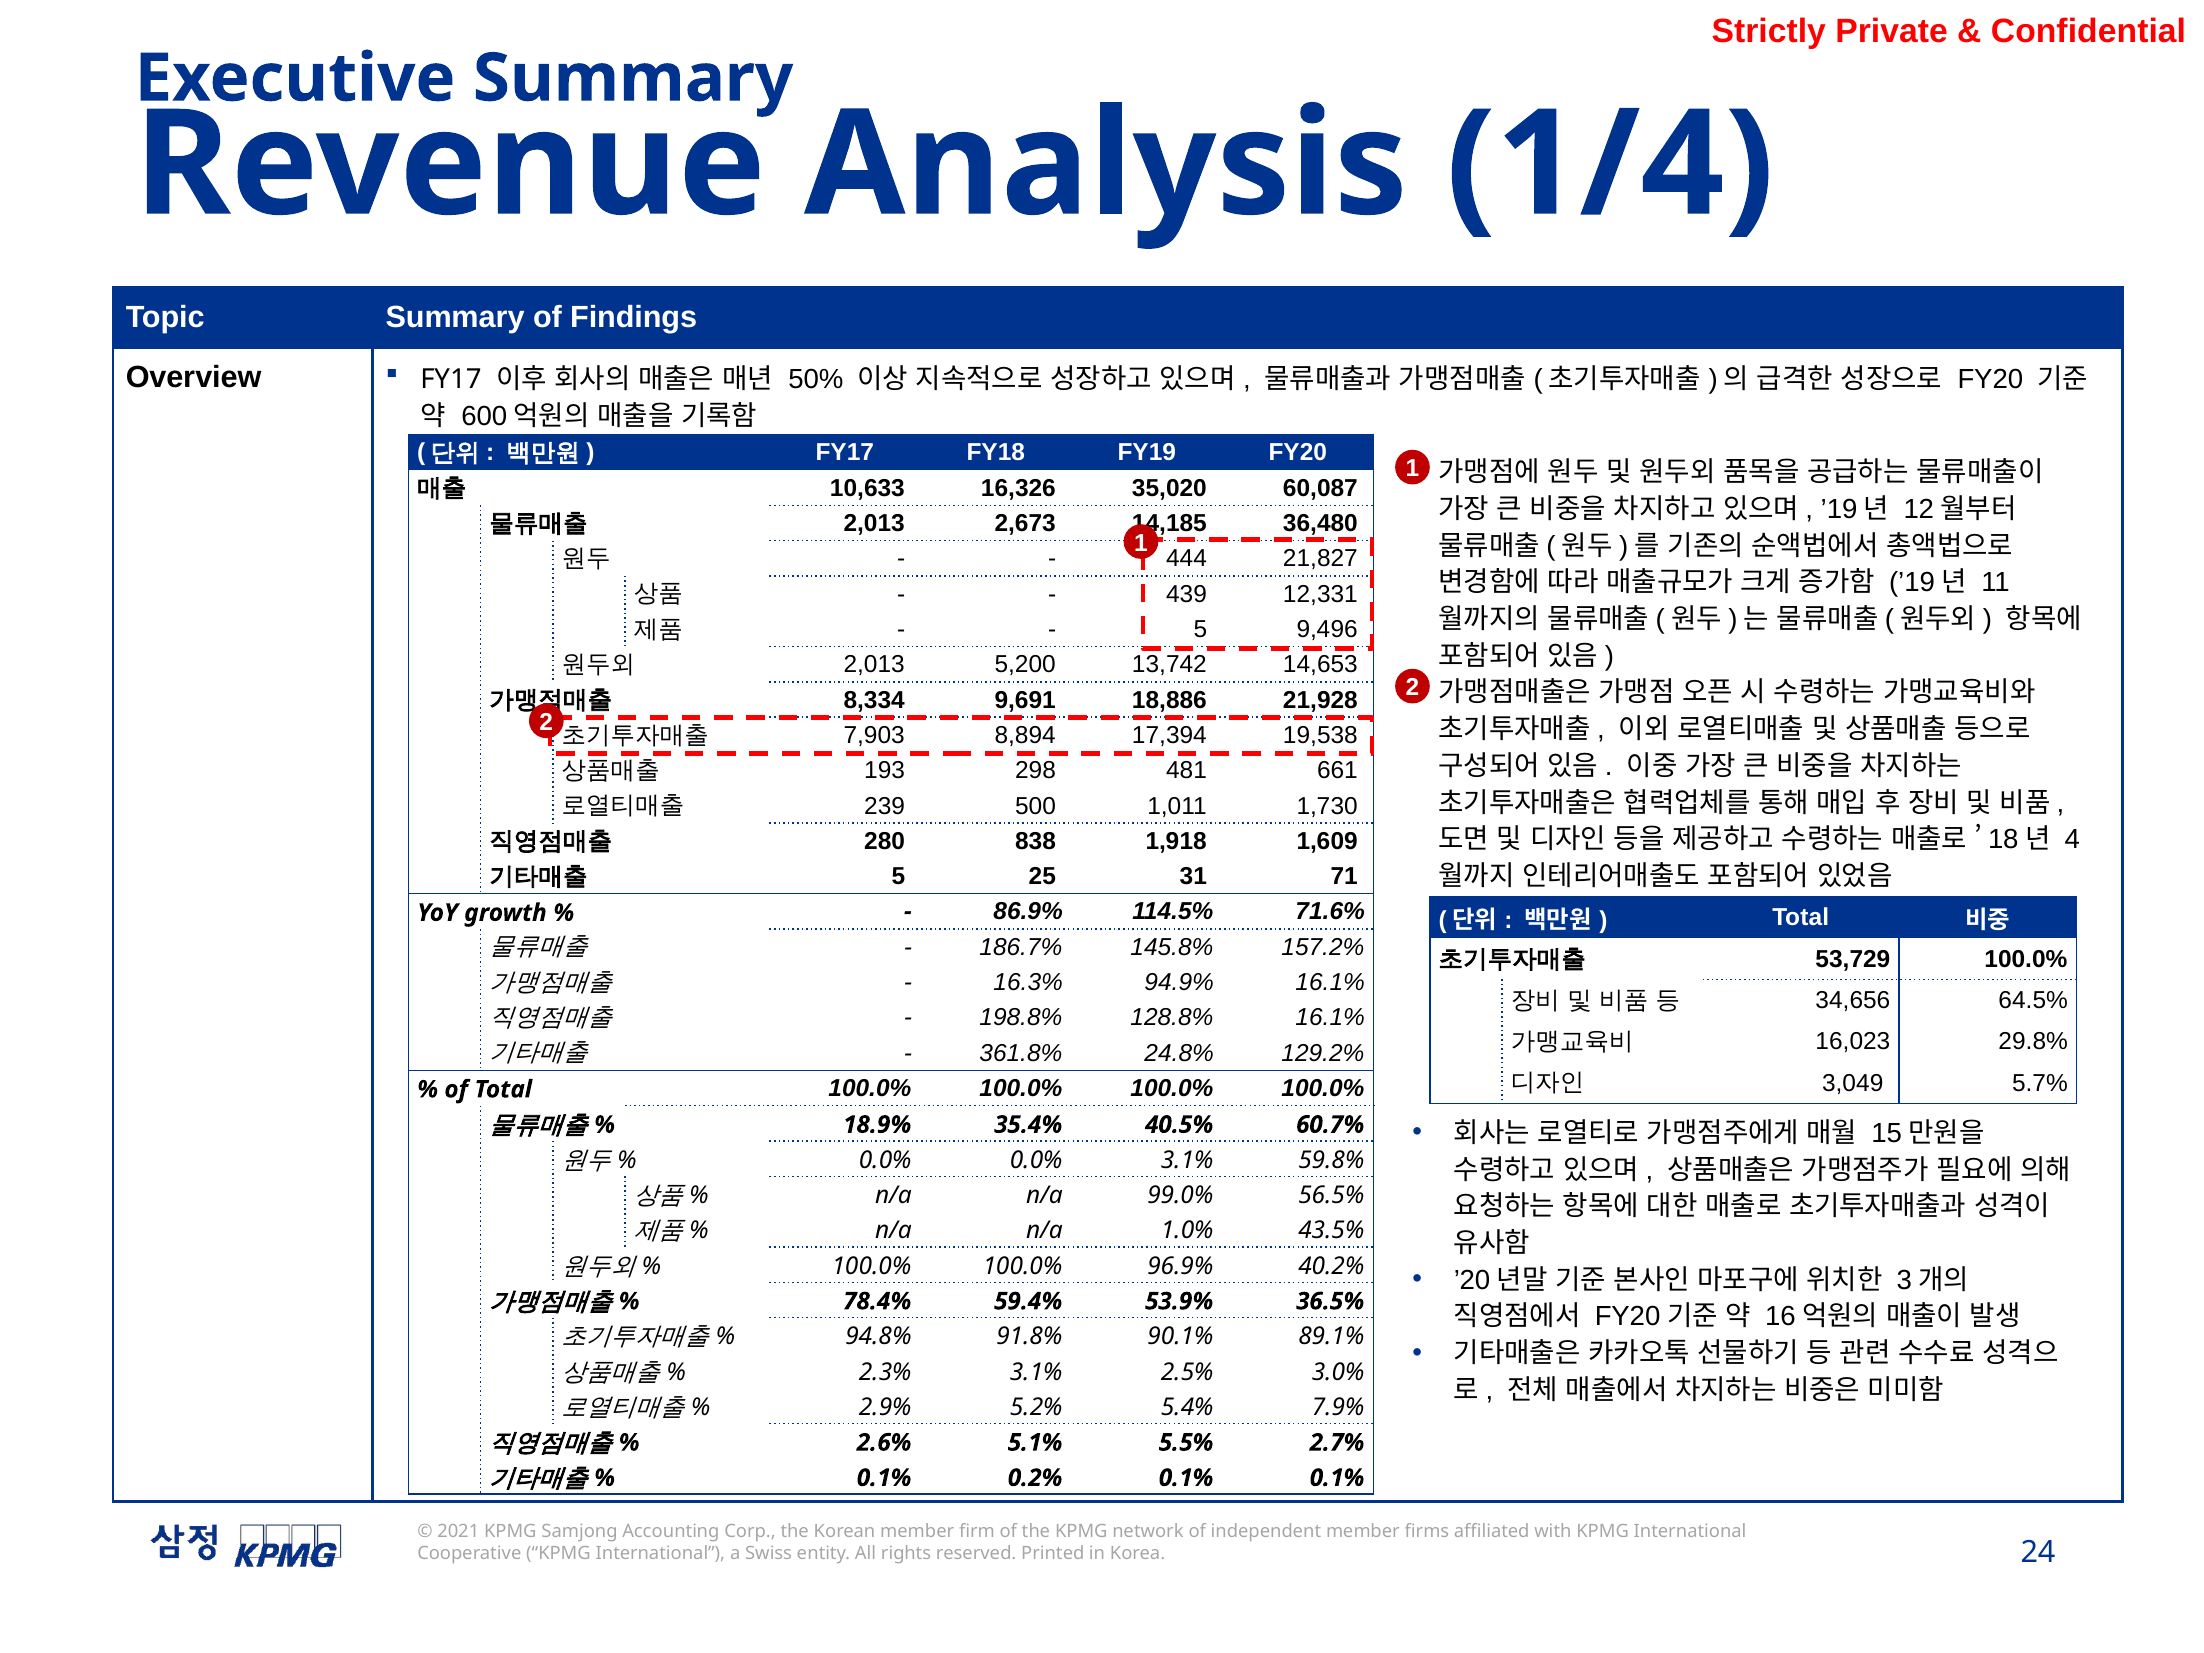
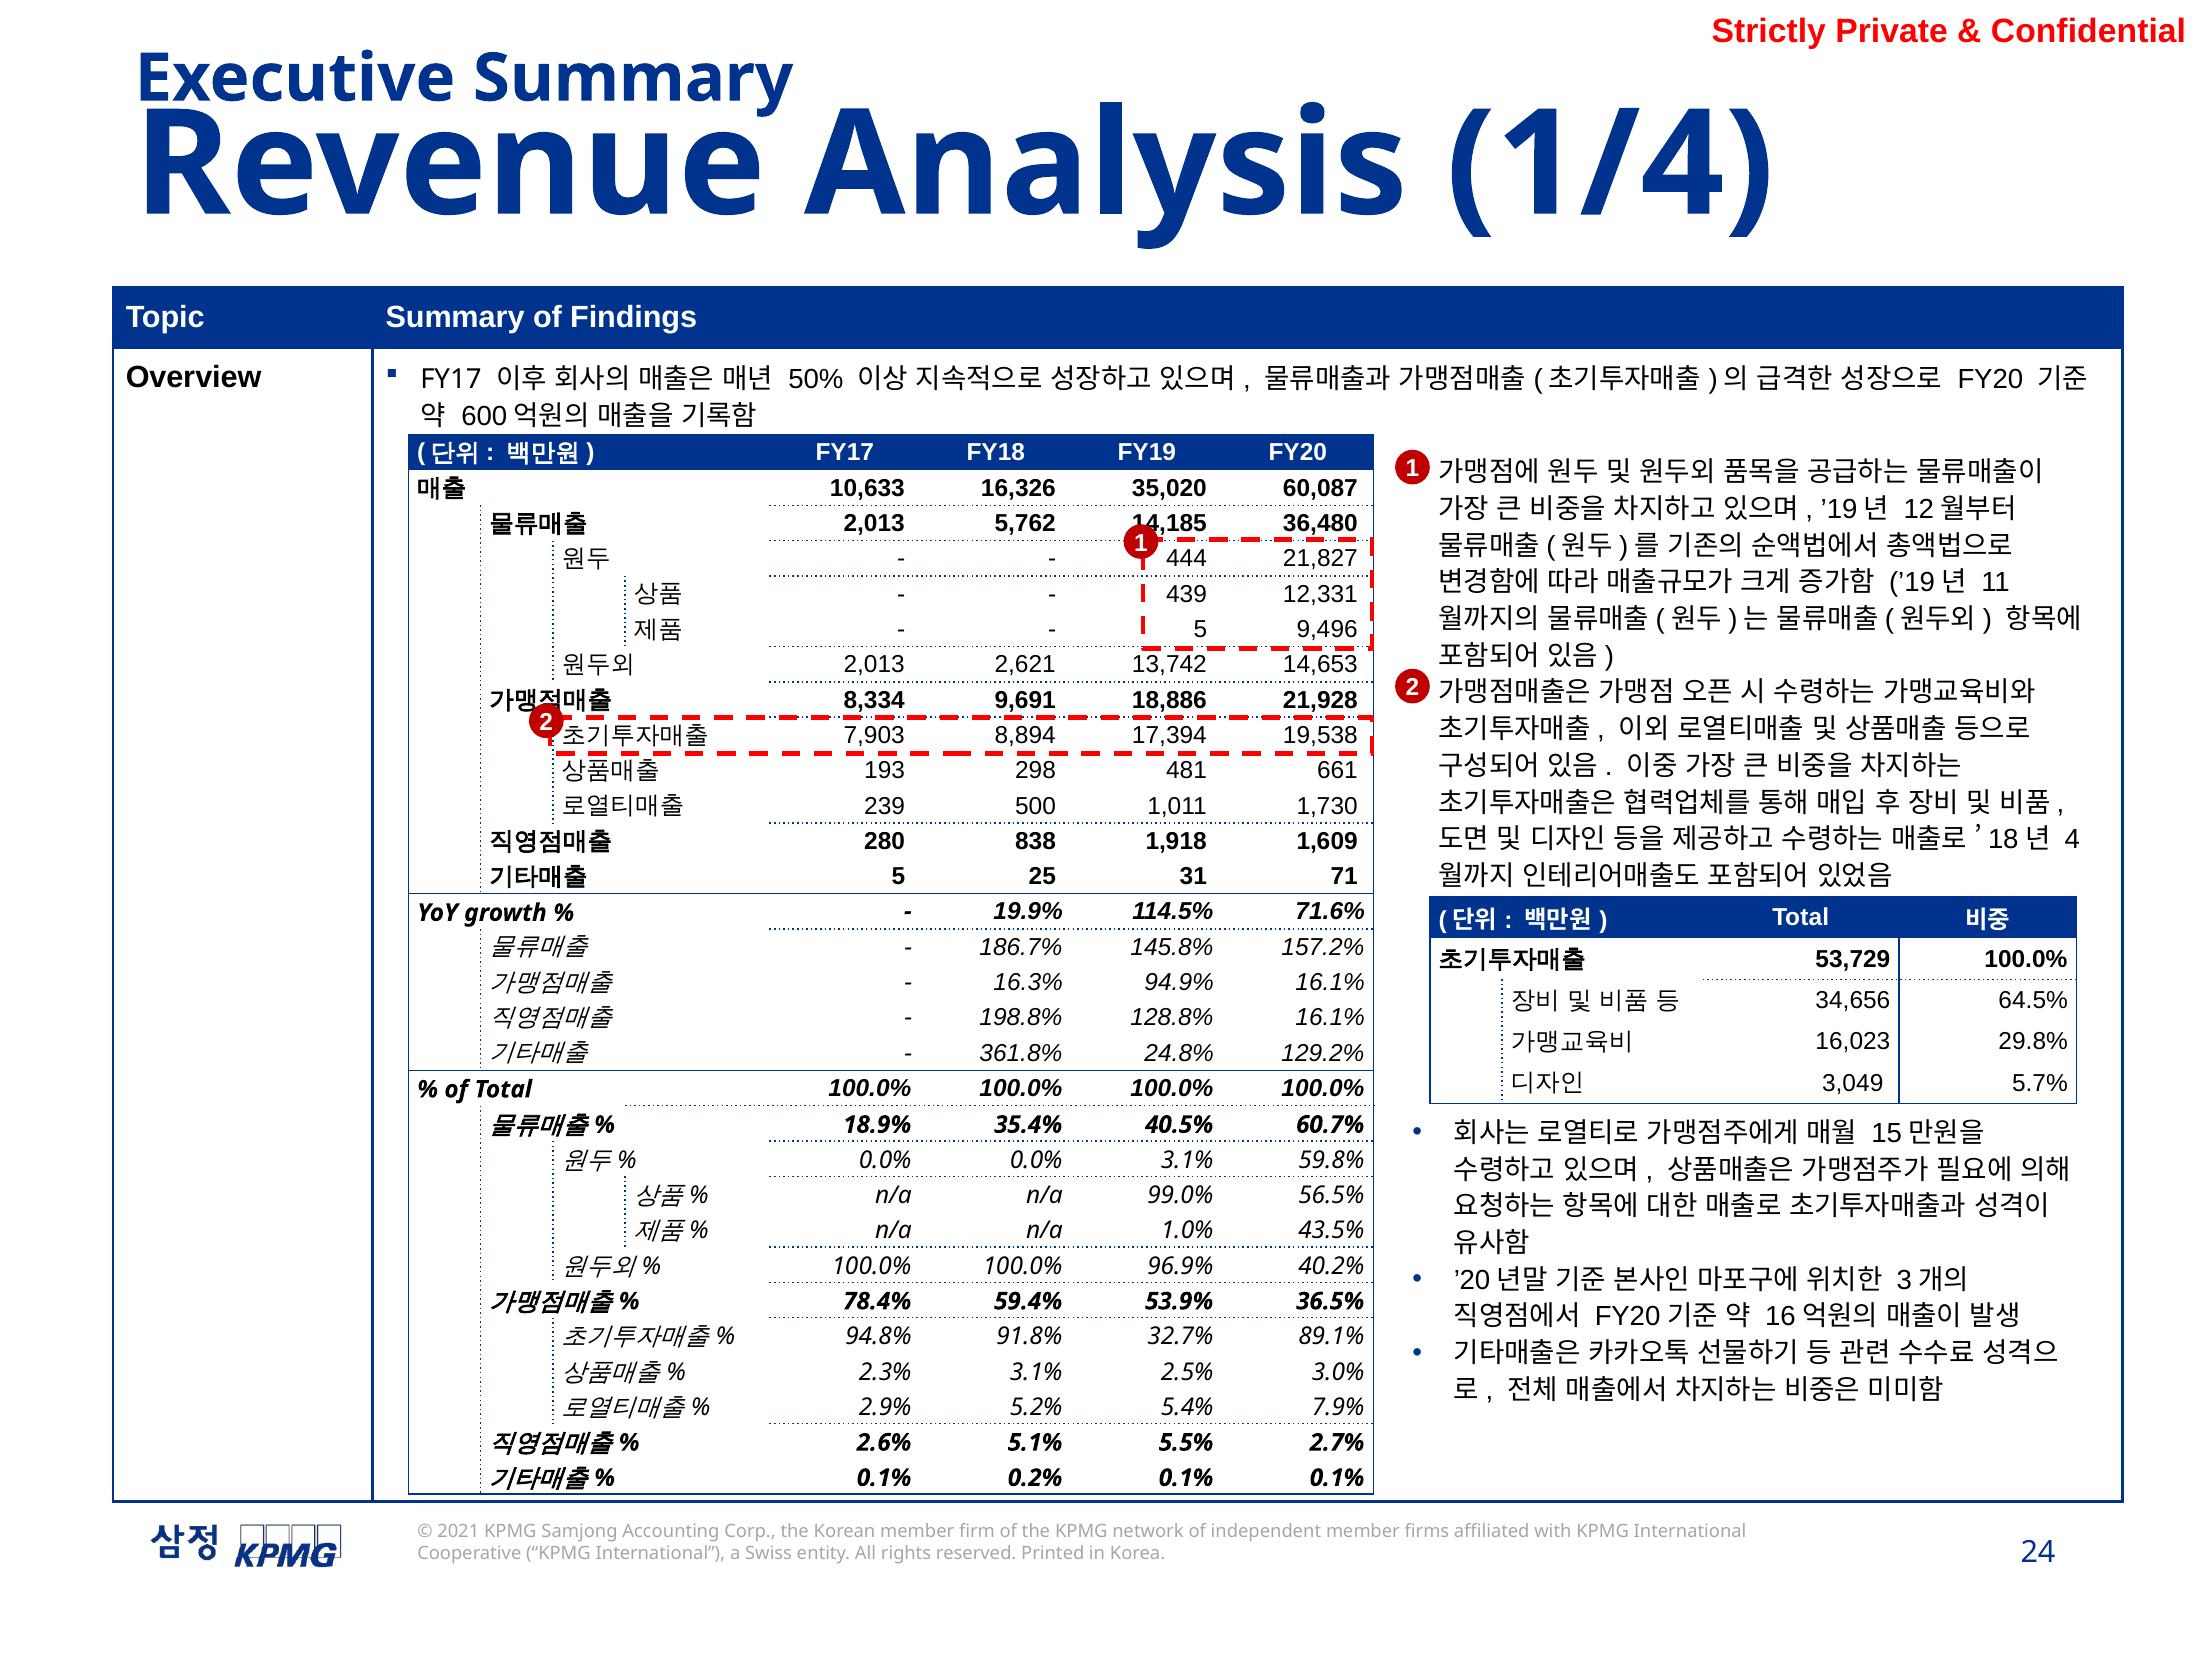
2,673: 2,673 -> 5,762
5,200: 5,200 -> 2,621
86.9%: 86.9% -> 19.9%
90.1%: 90.1% -> 32.7%
